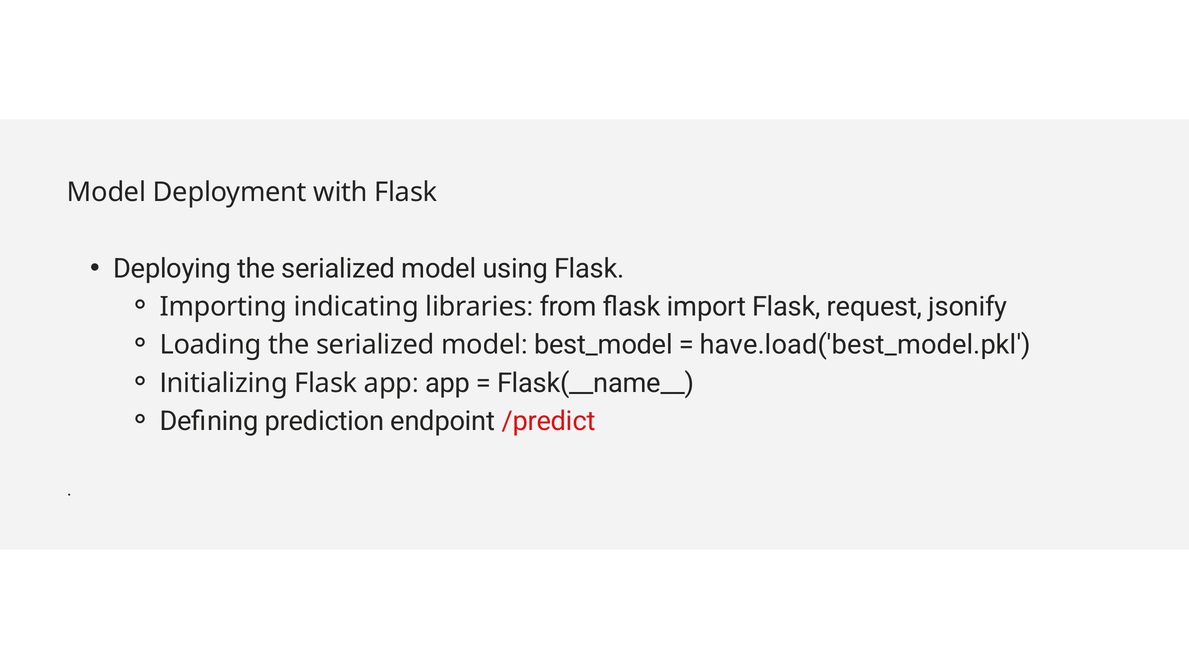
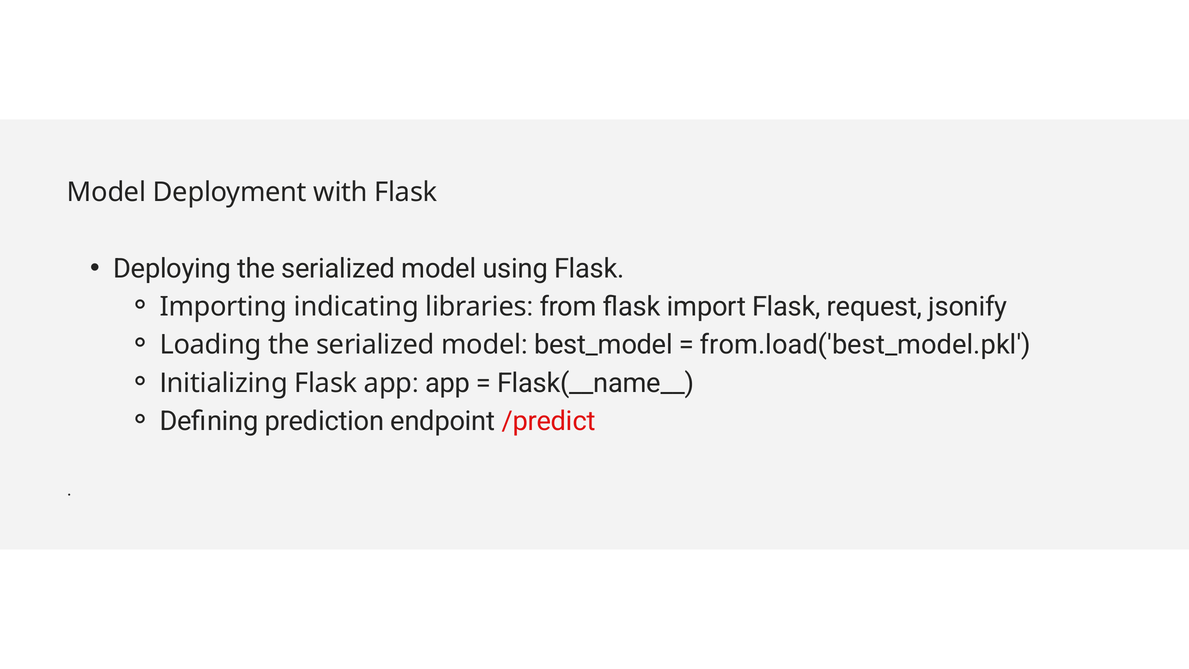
have.load('best_model.pkl: have.load('best_model.pkl -> from.load('best_model.pkl
